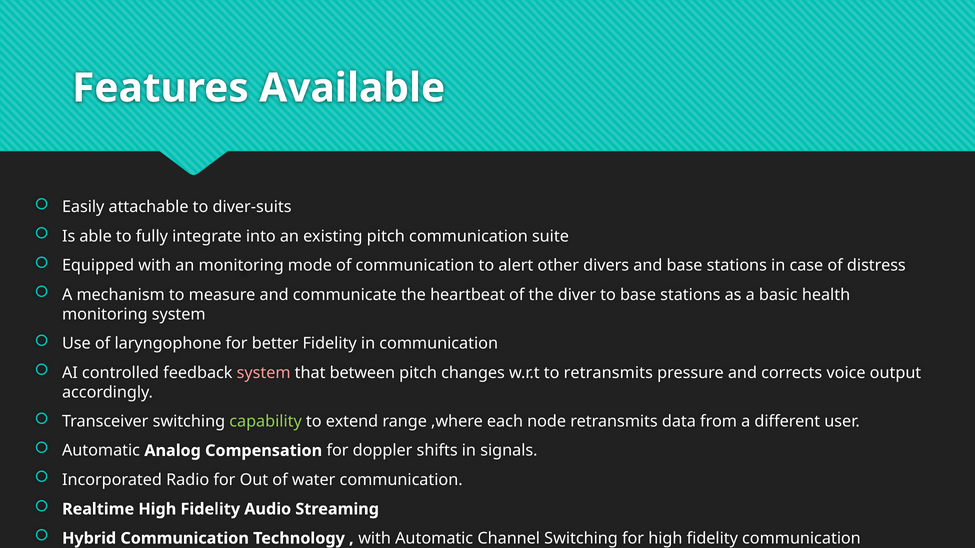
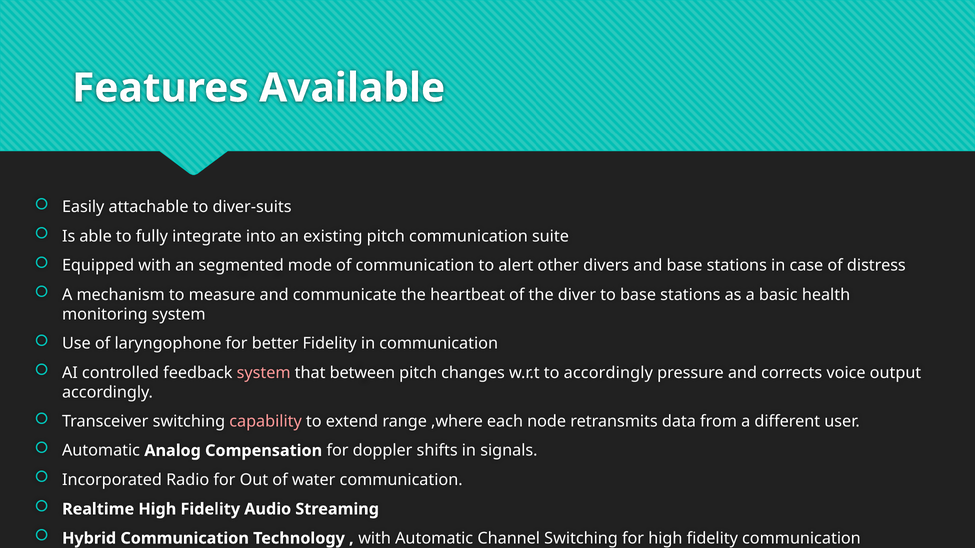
an monitoring: monitoring -> segmented
to retransmits: retransmits -> accordingly
capability colour: light green -> pink
